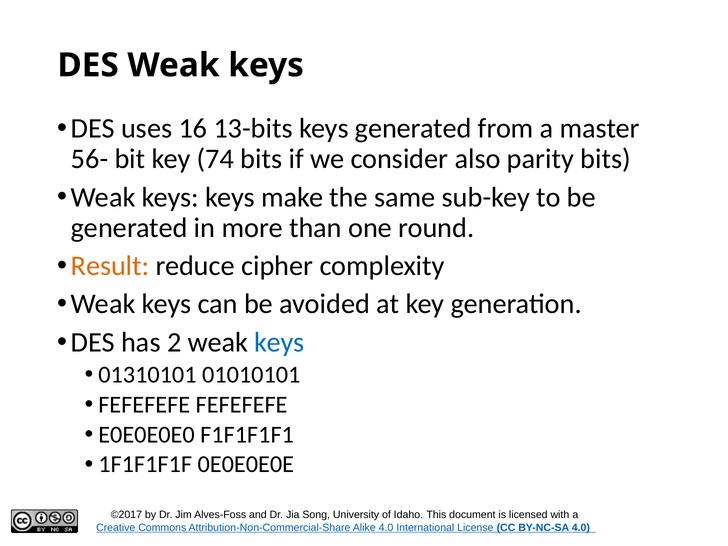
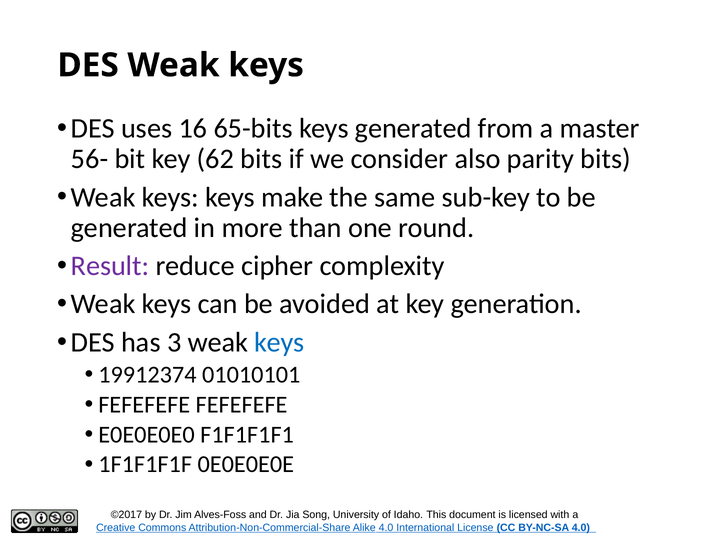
13-bits: 13-bits -> 65-bits
74: 74 -> 62
Result colour: orange -> purple
2: 2 -> 3
01310101: 01310101 -> 19912374
